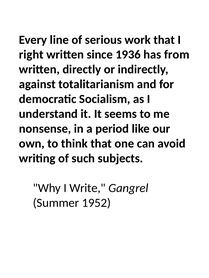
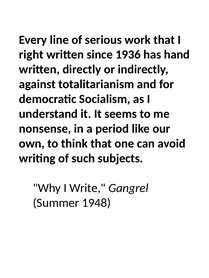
from: from -> hand
1952: 1952 -> 1948
